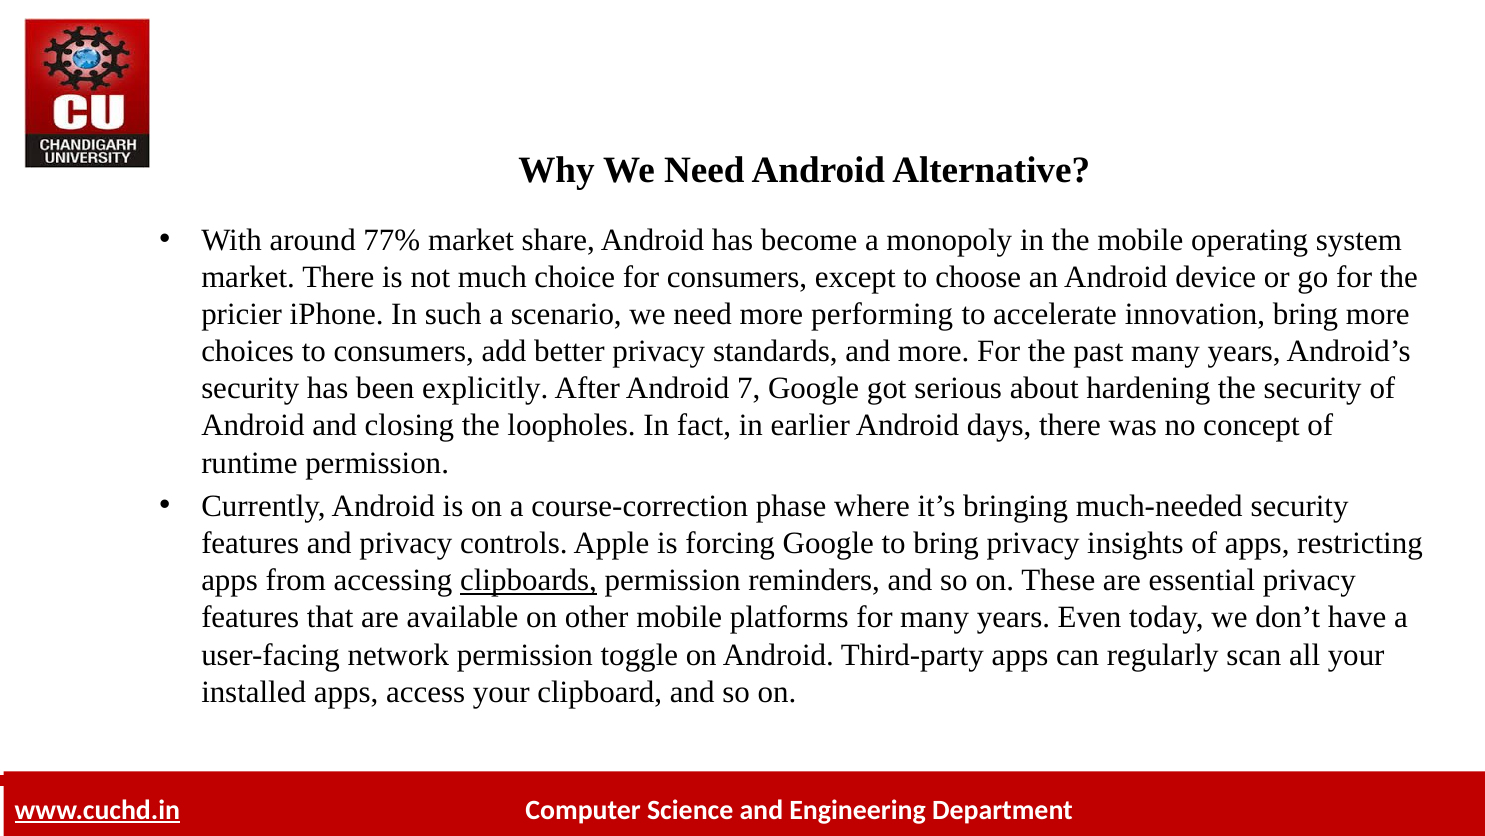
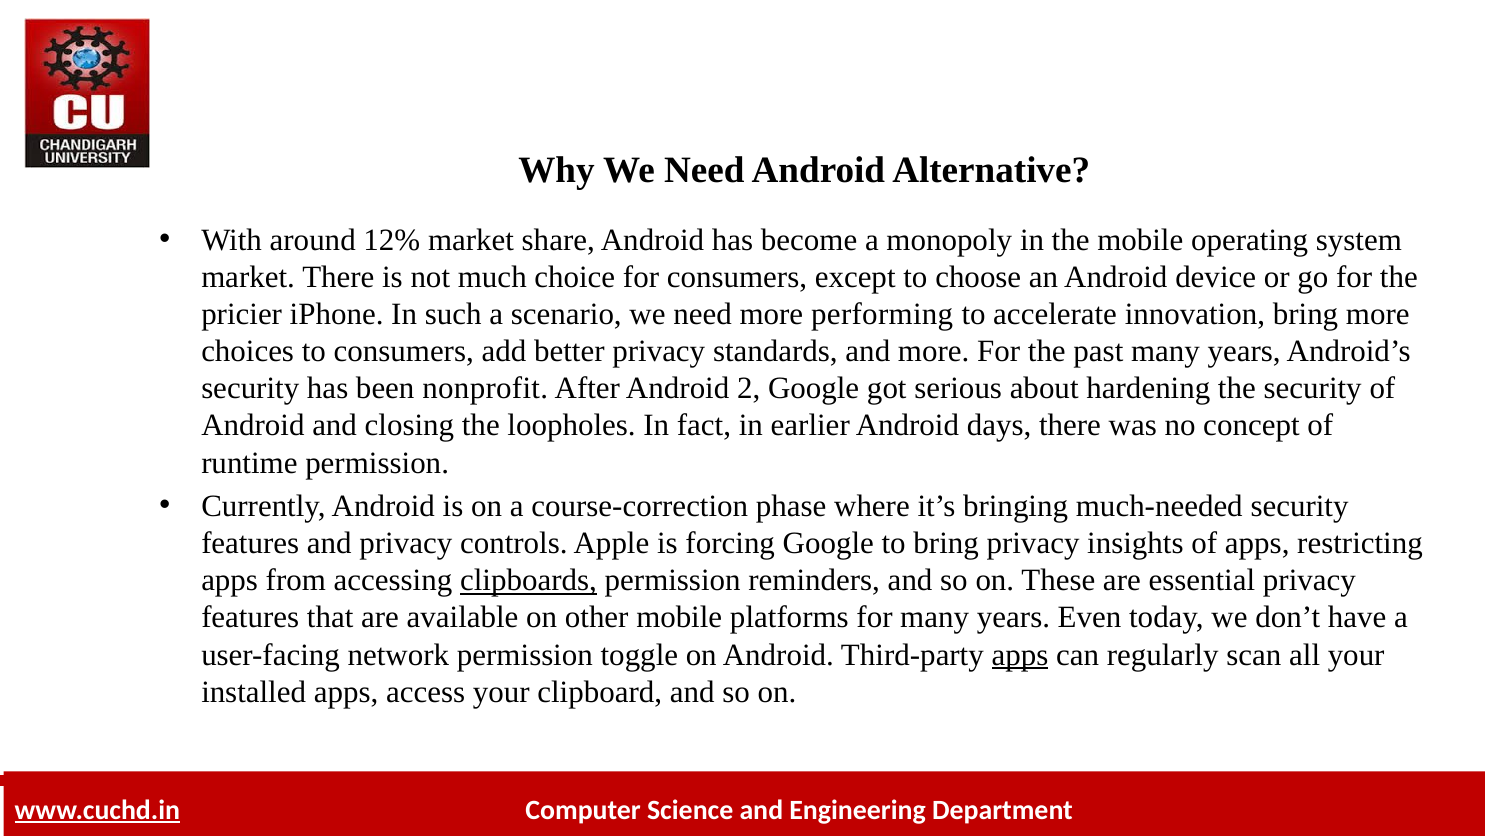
77%: 77% -> 12%
explicitly: explicitly -> nonprofit
7: 7 -> 2
apps at (1020, 655) underline: none -> present
